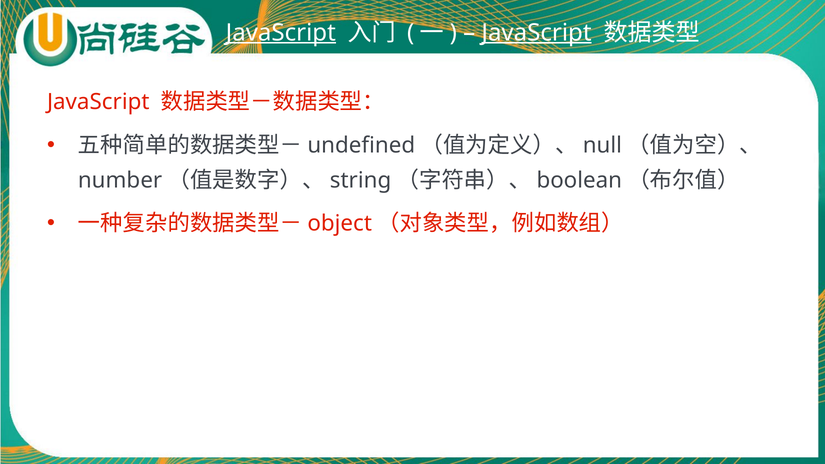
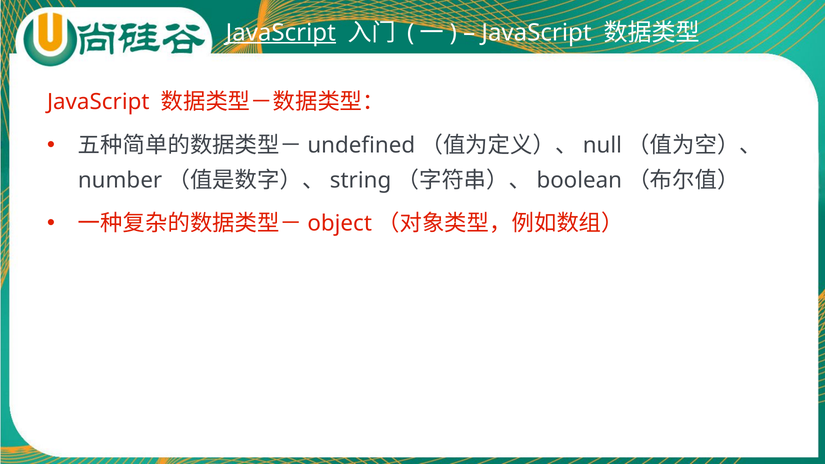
JavaScript at (537, 33) underline: present -> none
